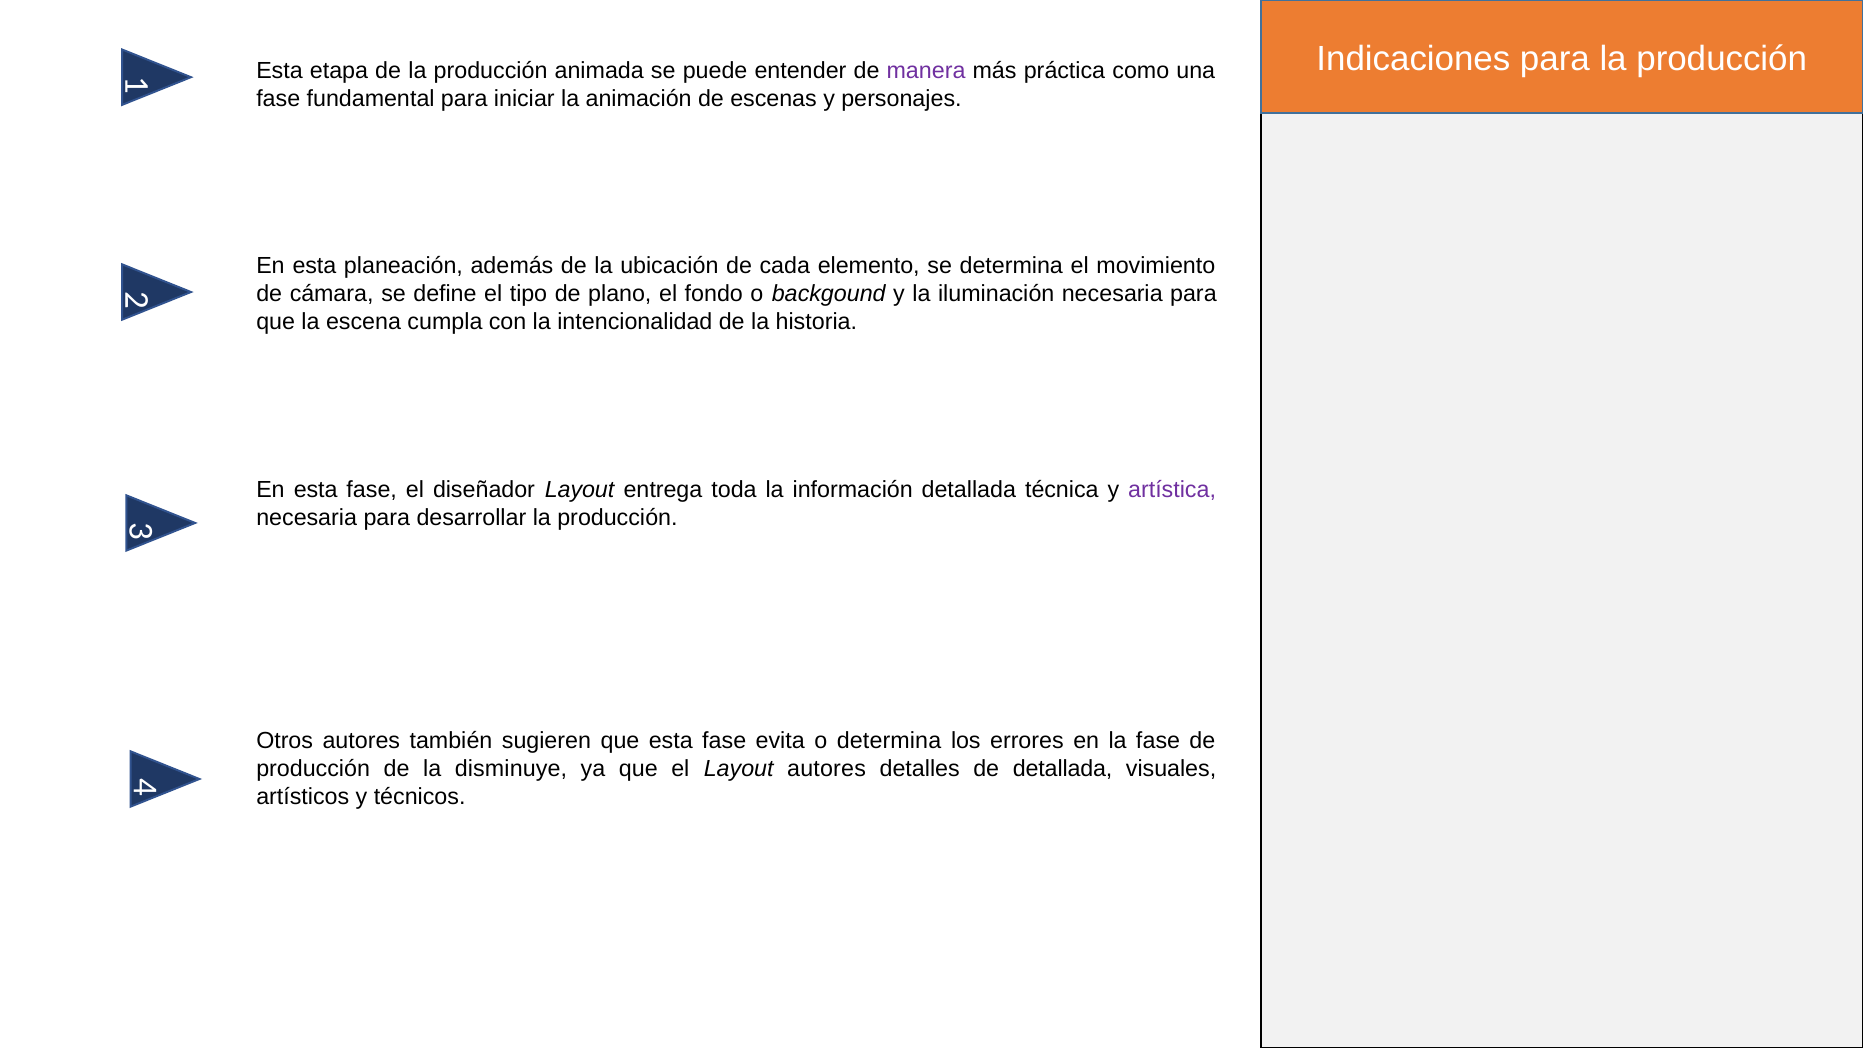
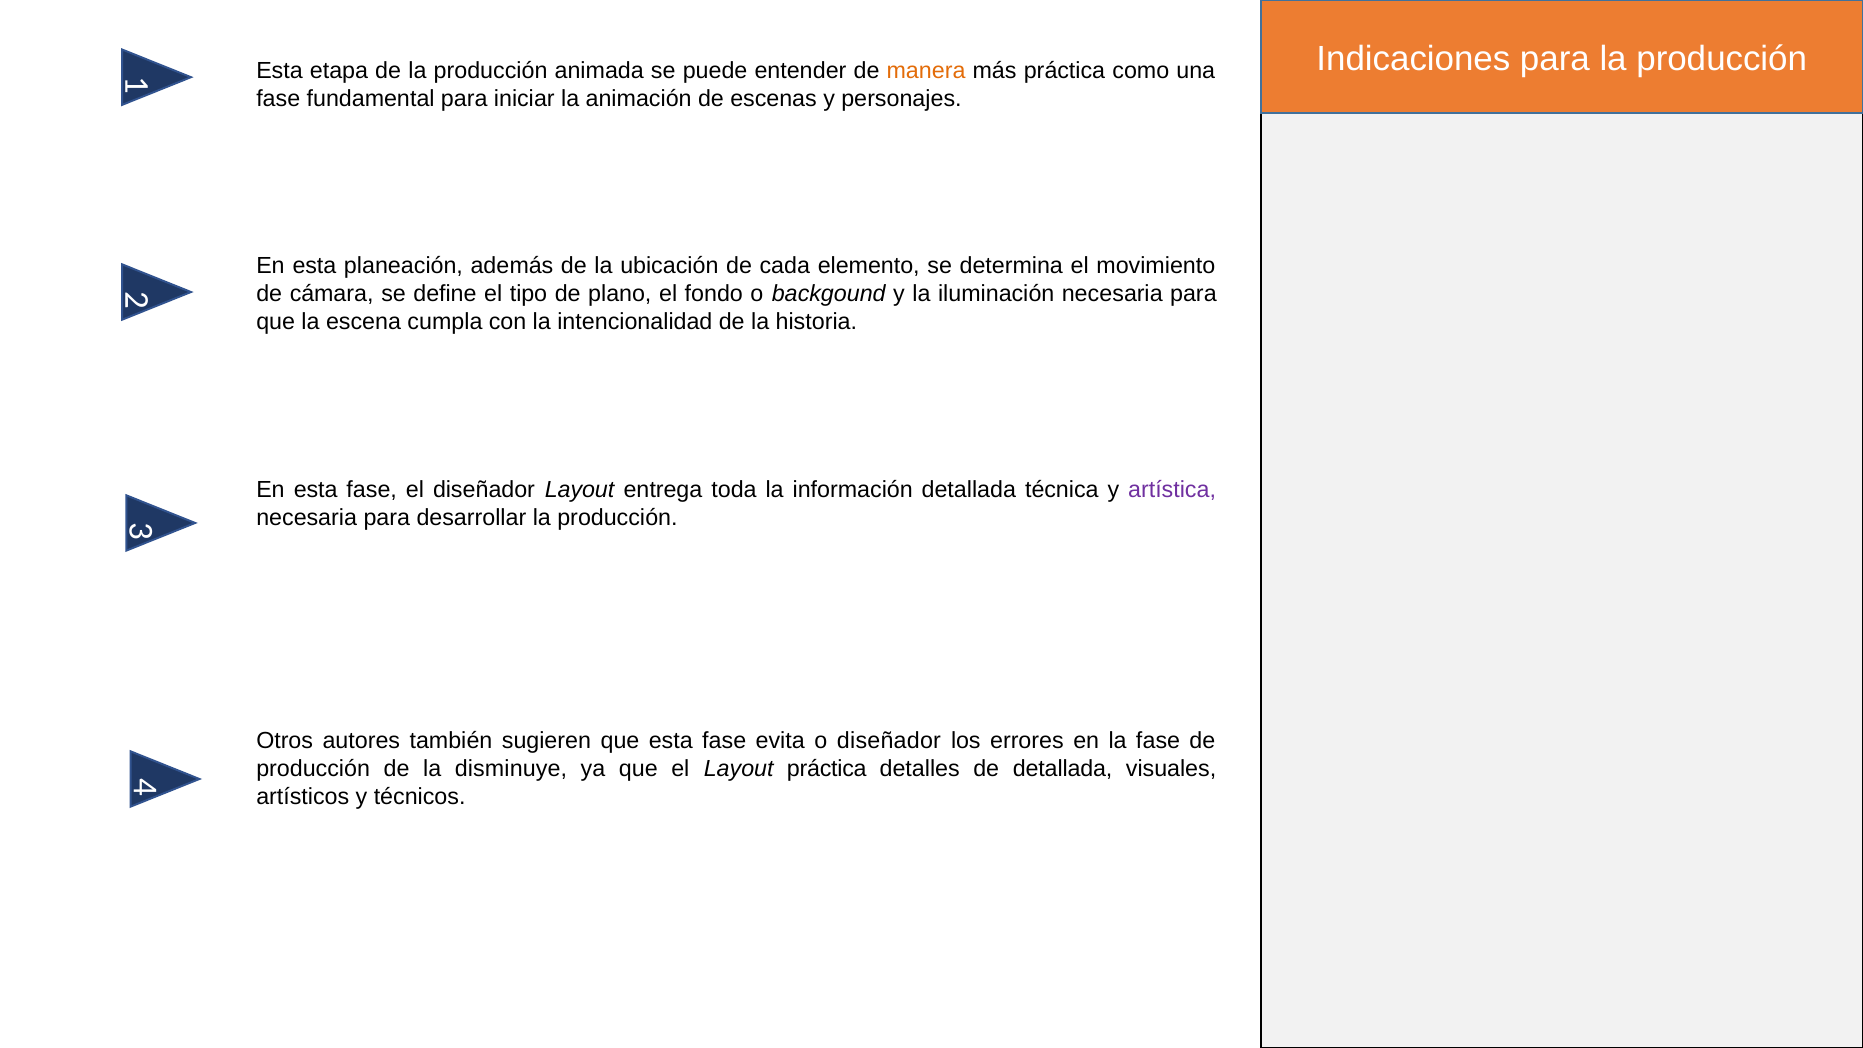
manera colour: purple -> orange
o determina: determina -> diseñador
Layout autores: autores -> práctica
